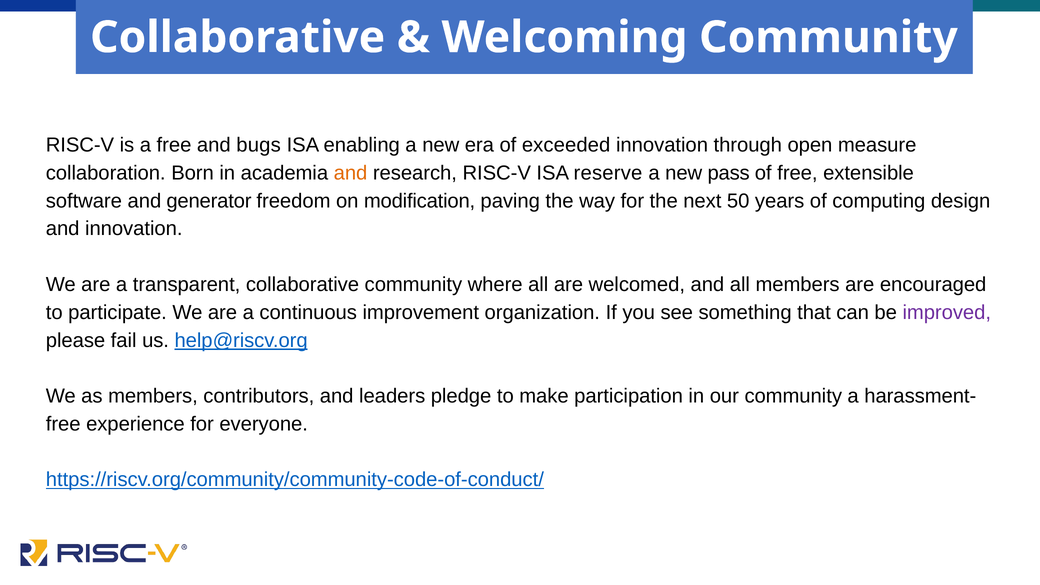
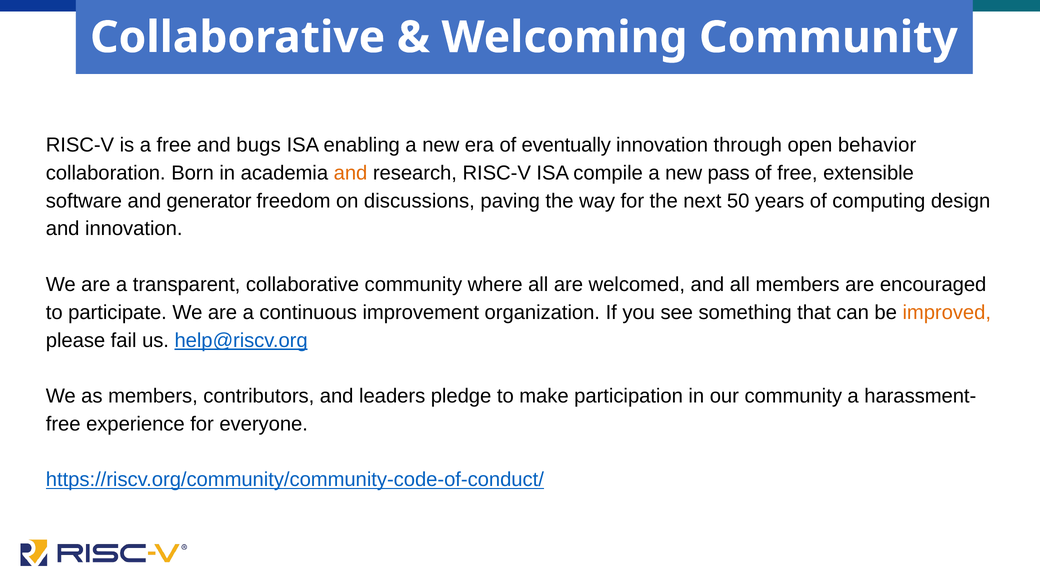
exceeded: exceeded -> eventually
measure: measure -> behavior
reserve: reserve -> compile
modification: modification -> discussions
improved colour: purple -> orange
